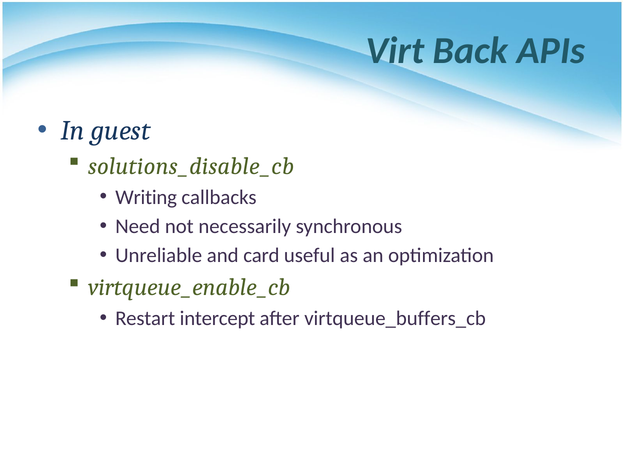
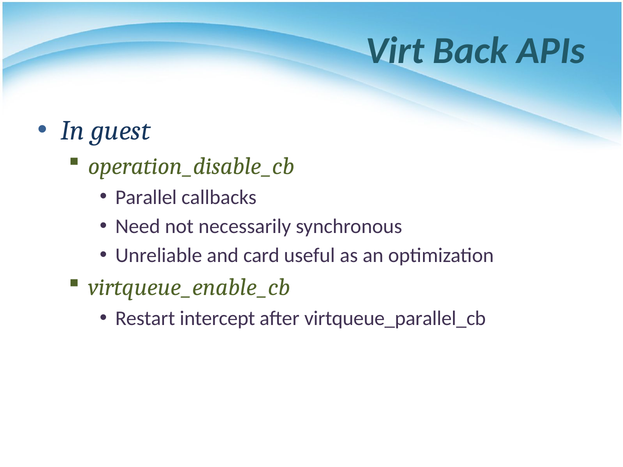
solutions_disable_cb: solutions_disable_cb -> operation_disable_cb
Writing: Writing -> Parallel
virtqueue_buffers_cb: virtqueue_buffers_cb -> virtqueue_parallel_cb
